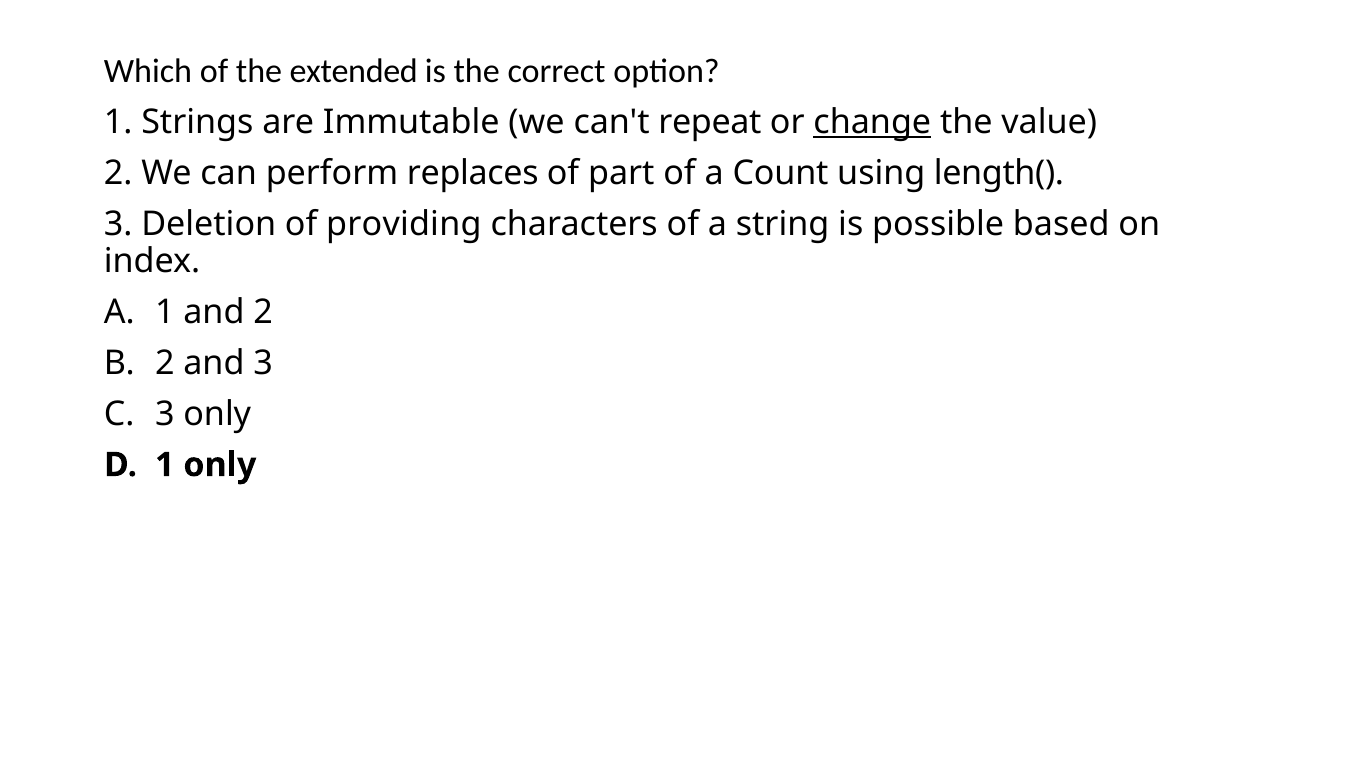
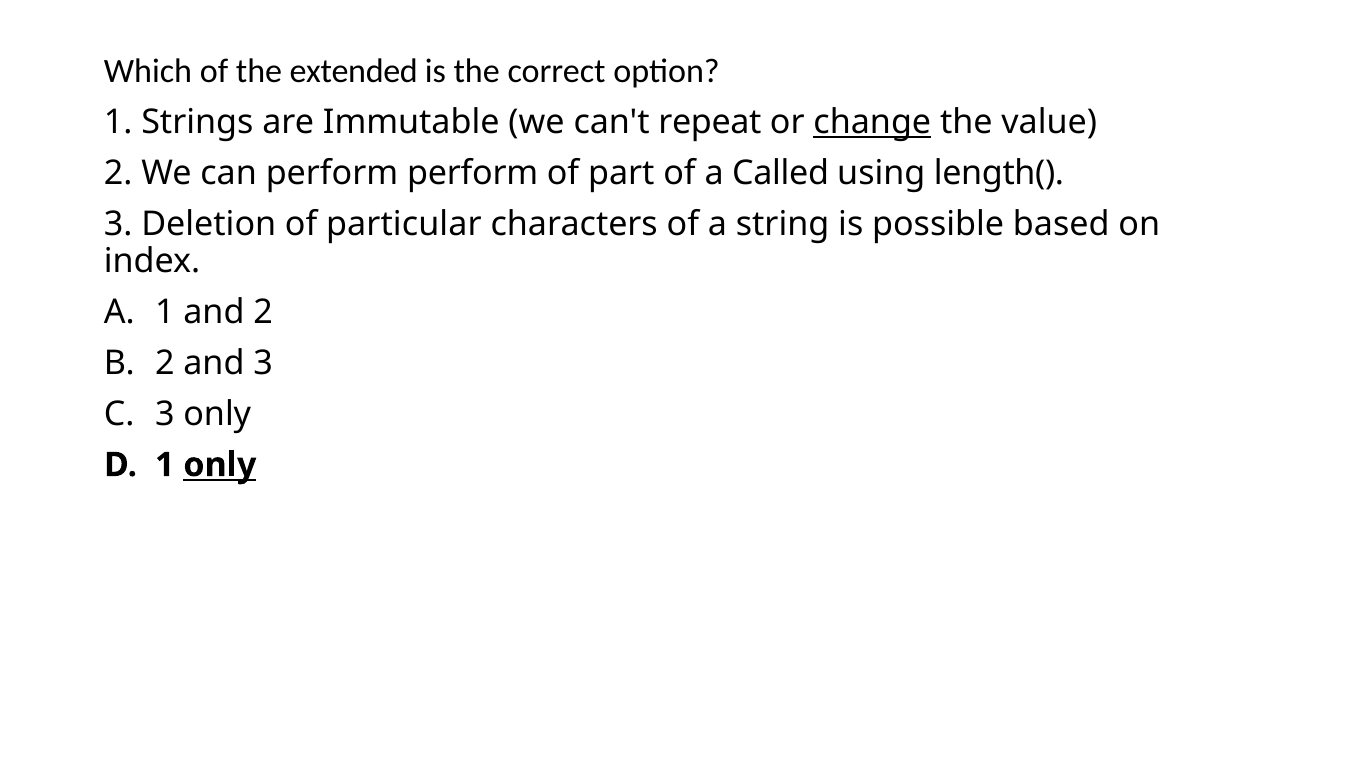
perform replaces: replaces -> perform
Count: Count -> Called
providing: providing -> particular
only at (220, 465) underline: none -> present
